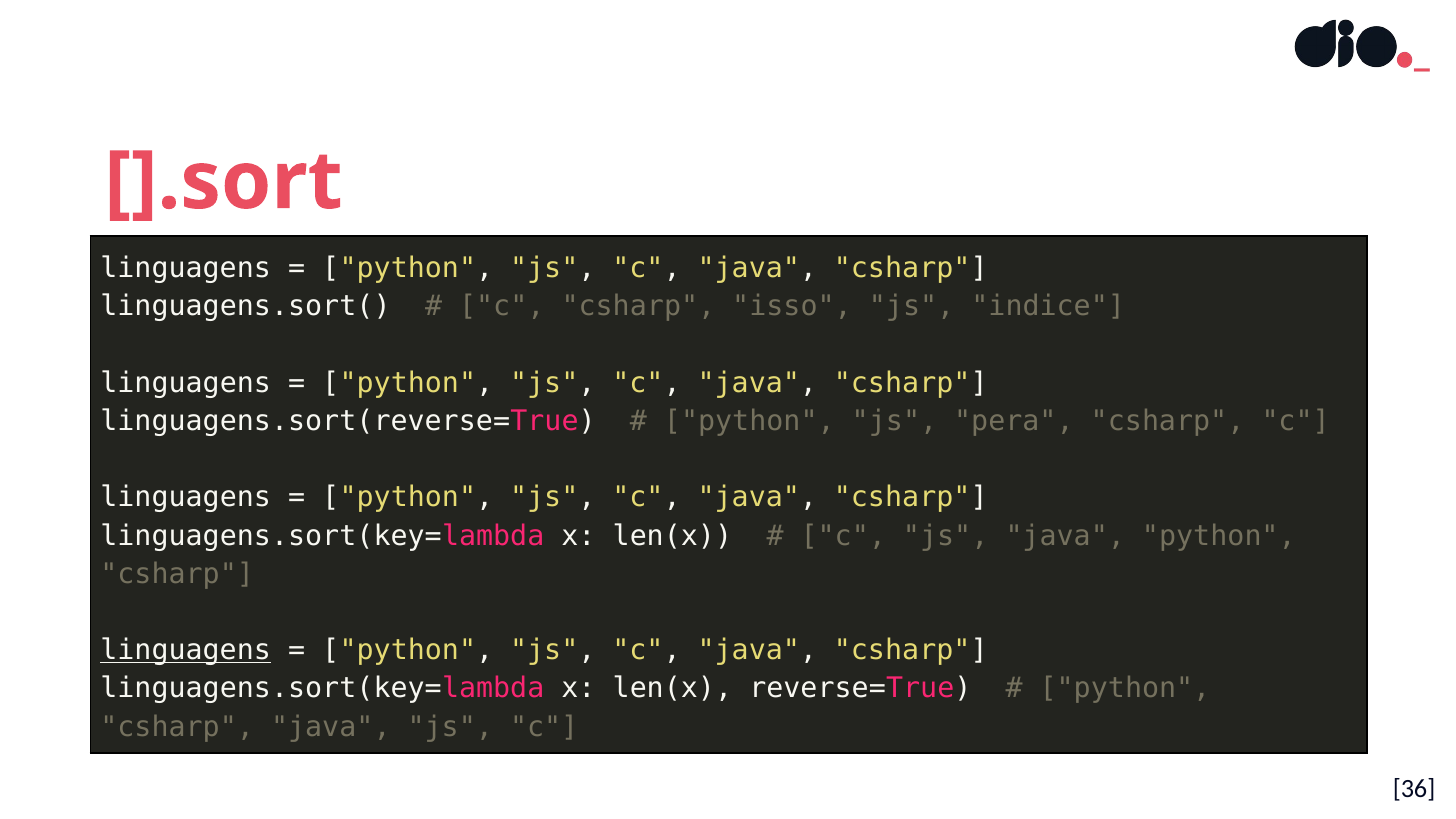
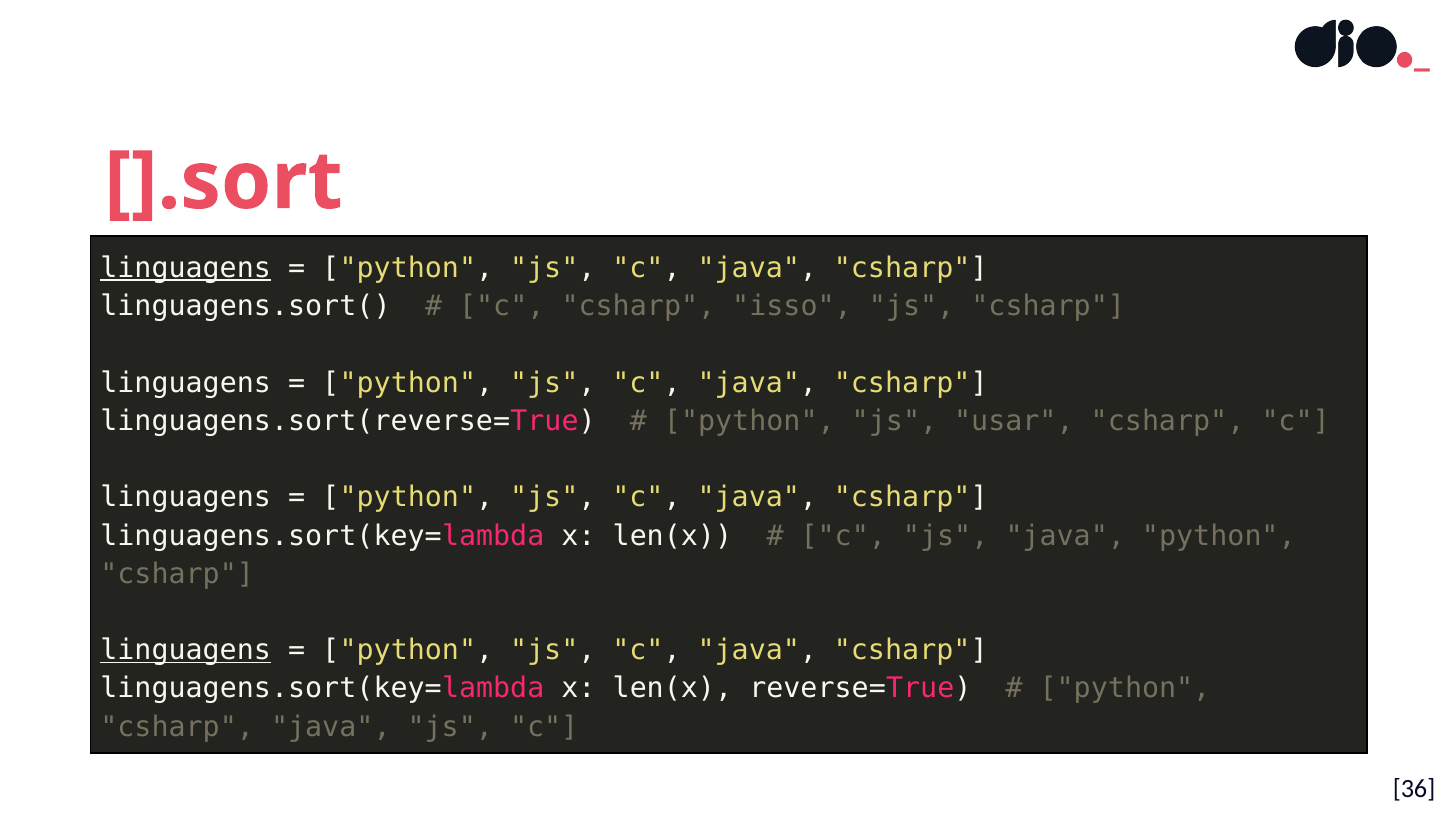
linguagens at (186, 268) underline: none -> present
js indice: indice -> csharp
pera: pera -> usar
